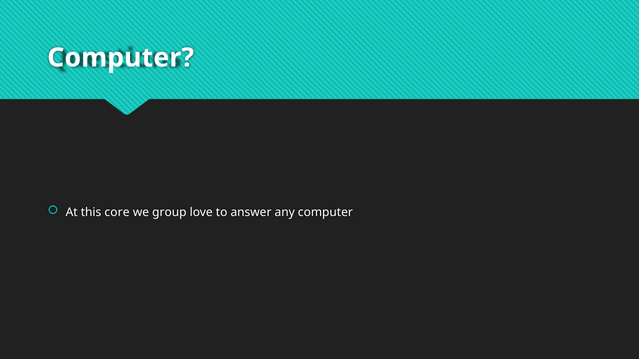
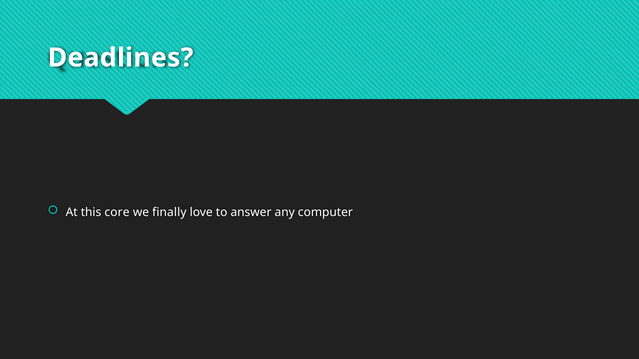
Computer at (121, 58): Computer -> Deadlines
group: group -> finally
